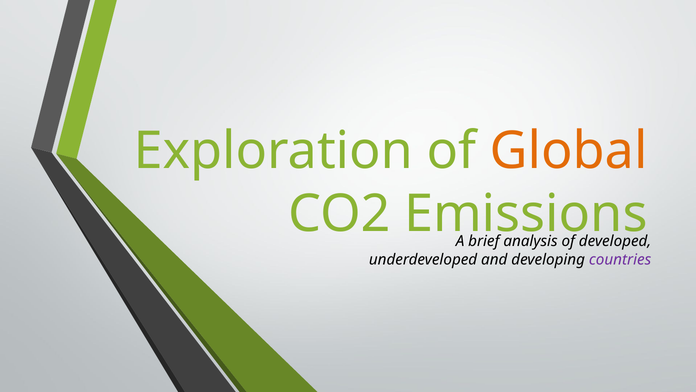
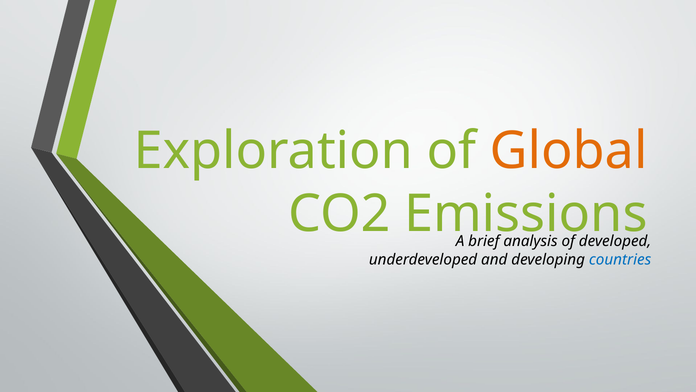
countries colour: purple -> blue
